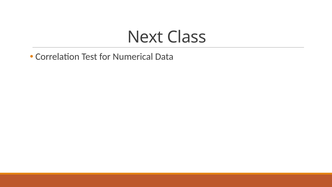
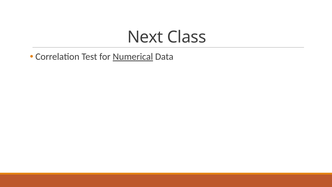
Numerical underline: none -> present
